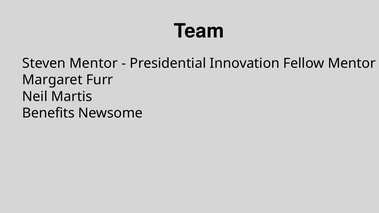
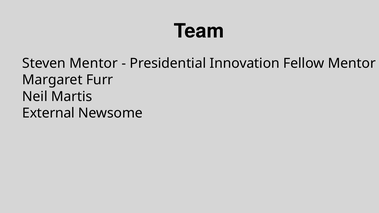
Benefits: Benefits -> External
